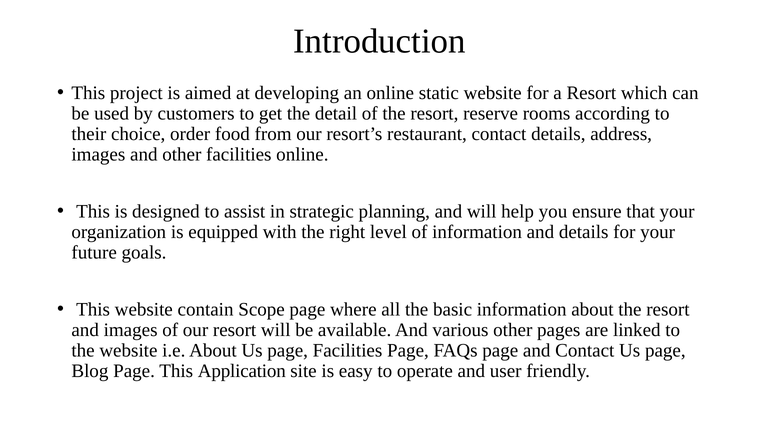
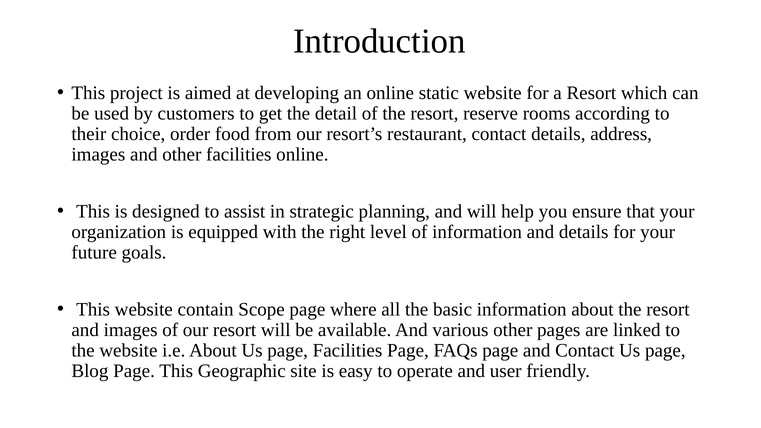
Application: Application -> Geographic
